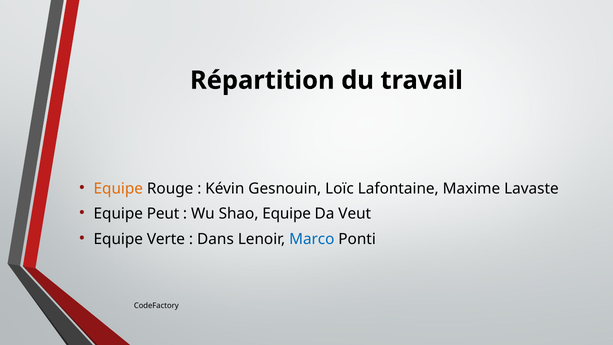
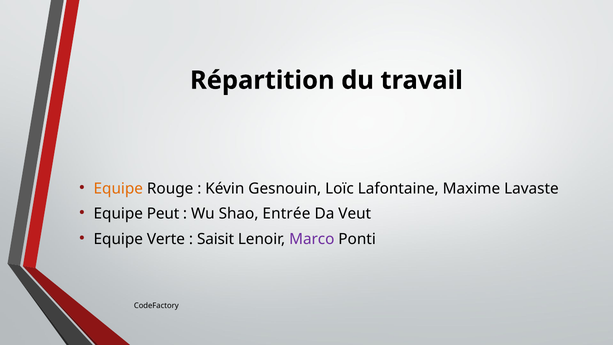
Shao Equipe: Equipe -> Entrée
Dans: Dans -> Saisit
Marco colour: blue -> purple
